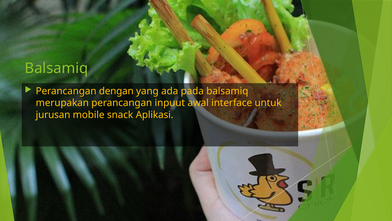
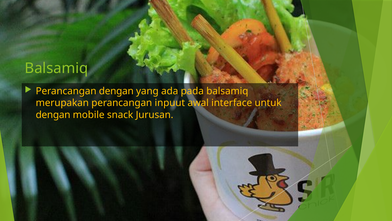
jurusan at (53, 115): jurusan -> dengan
Aplikasi: Aplikasi -> Jurusan
